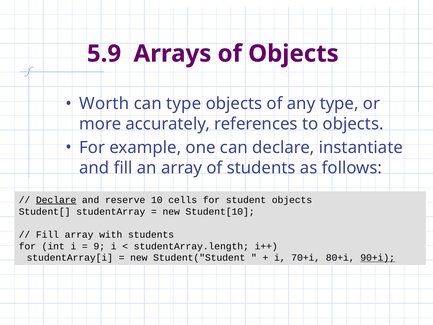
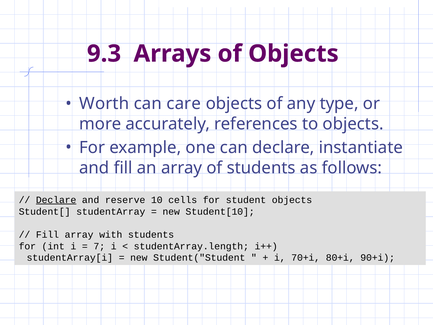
5.9: 5.9 -> 9.3
can type: type -> care
9: 9 -> 7
90+i underline: present -> none
